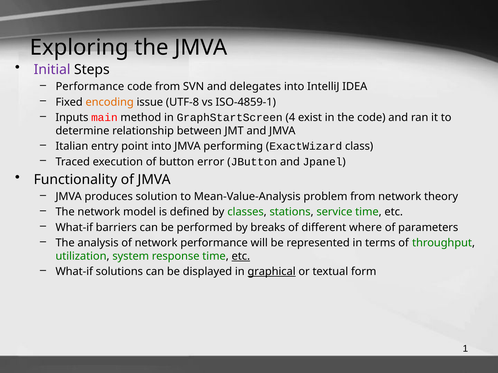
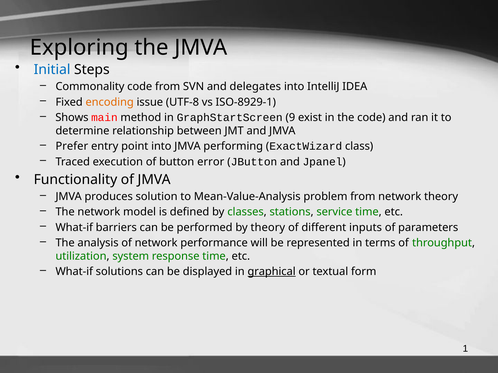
Initial colour: purple -> blue
Performance at (90, 87): Performance -> Commonality
ISO-4859-1: ISO-4859-1 -> ISO-8929-1
Inputs: Inputs -> Shows
4: 4 -> 9
Italian: Italian -> Prefer
by breaks: breaks -> theory
where: where -> inputs
etc at (241, 257) underline: present -> none
